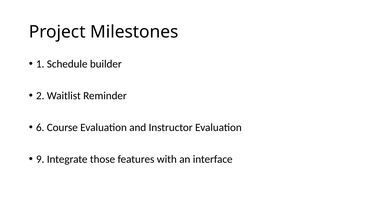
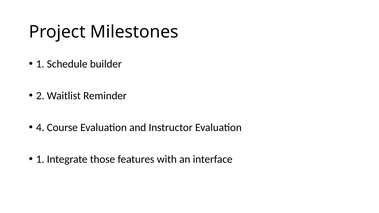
6: 6 -> 4
9 at (40, 159): 9 -> 1
